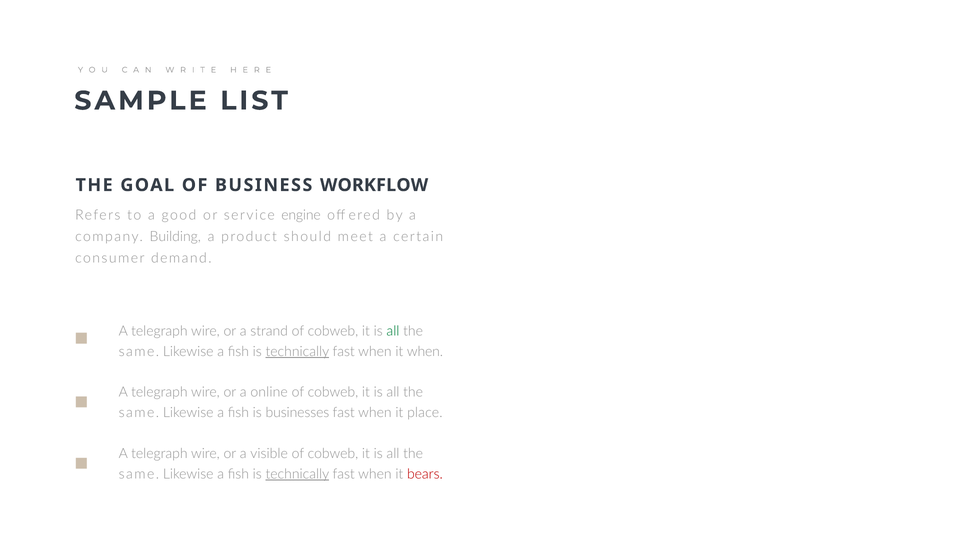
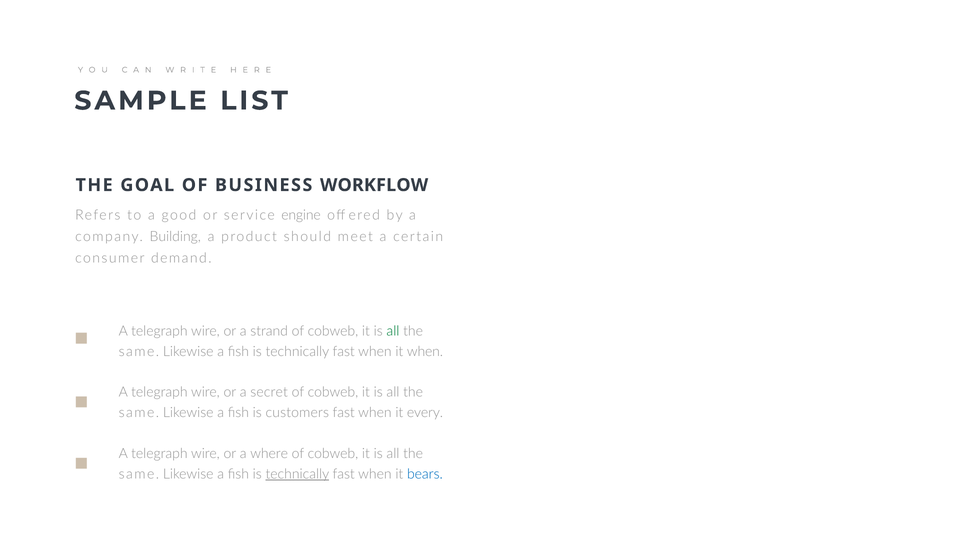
technically at (297, 351) underline: present -> none
online: online -> secret
businesses: businesses -> customers
place: place -> every
visible: visible -> where
bears colour: red -> blue
